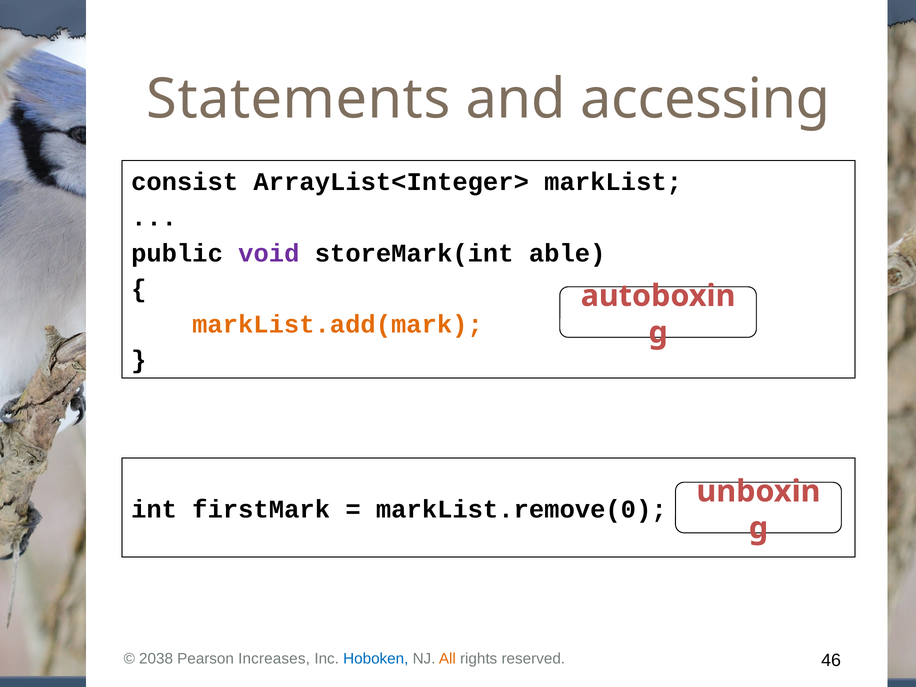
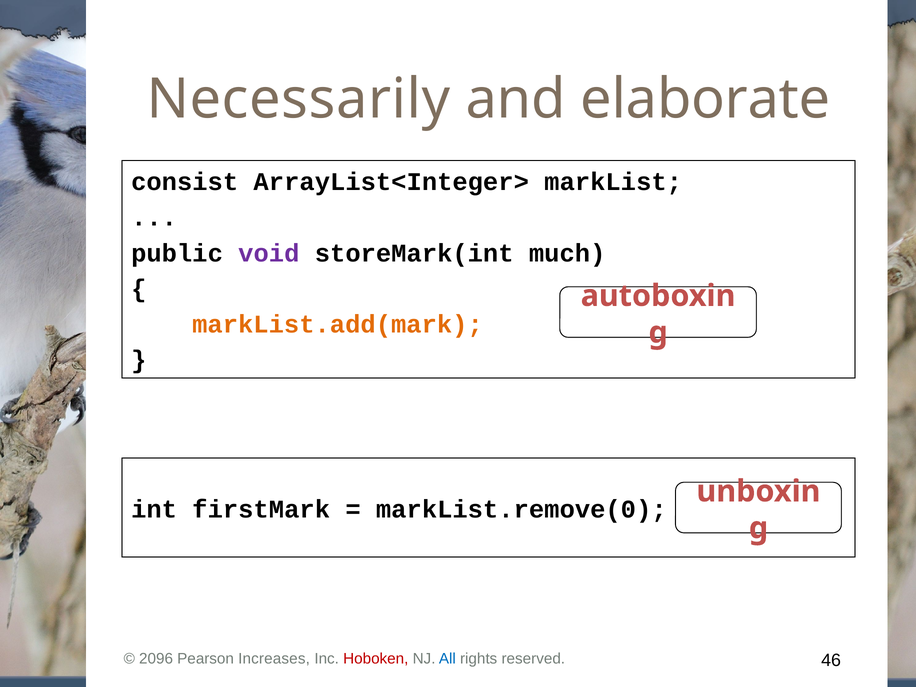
Statements: Statements -> Necessarily
accessing: accessing -> elaborate
able: able -> much
2038: 2038 -> 2096
Hoboken colour: blue -> red
All colour: orange -> blue
